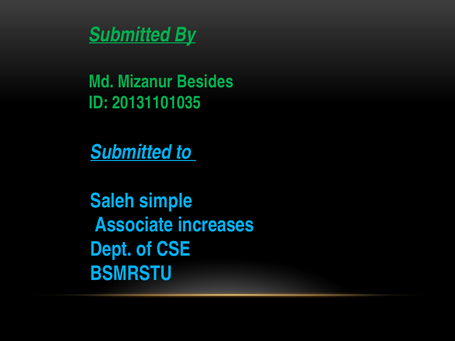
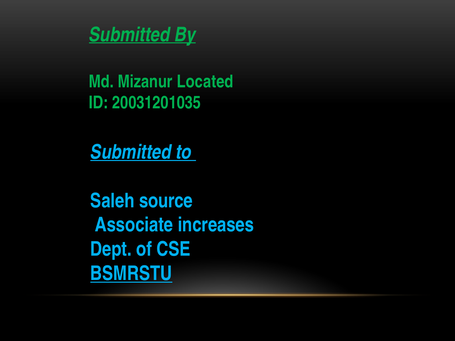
Besides: Besides -> Located
20131101035: 20131101035 -> 20031201035
simple: simple -> source
BSMRSTU underline: none -> present
